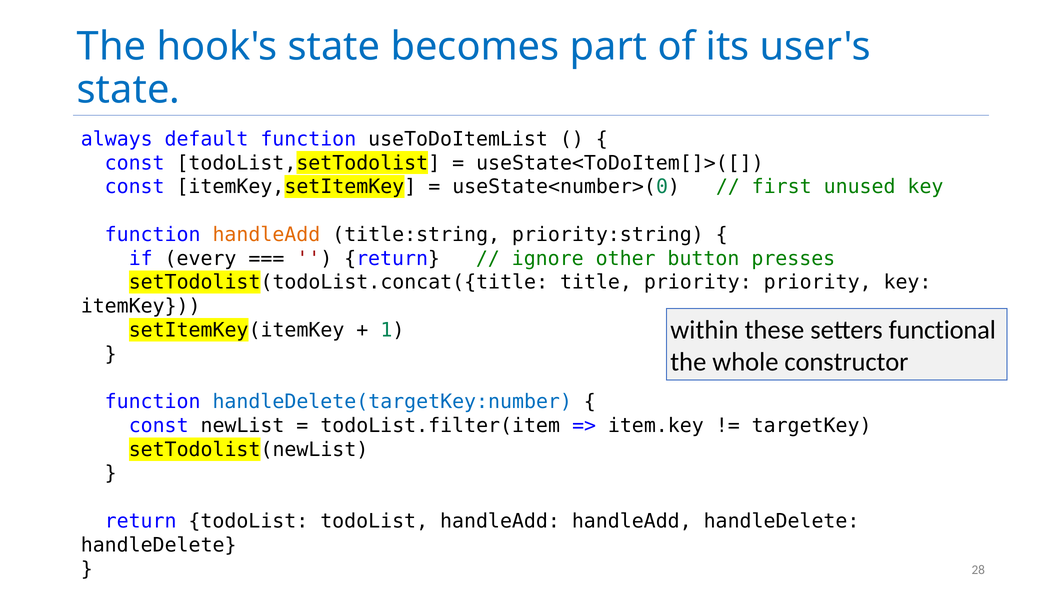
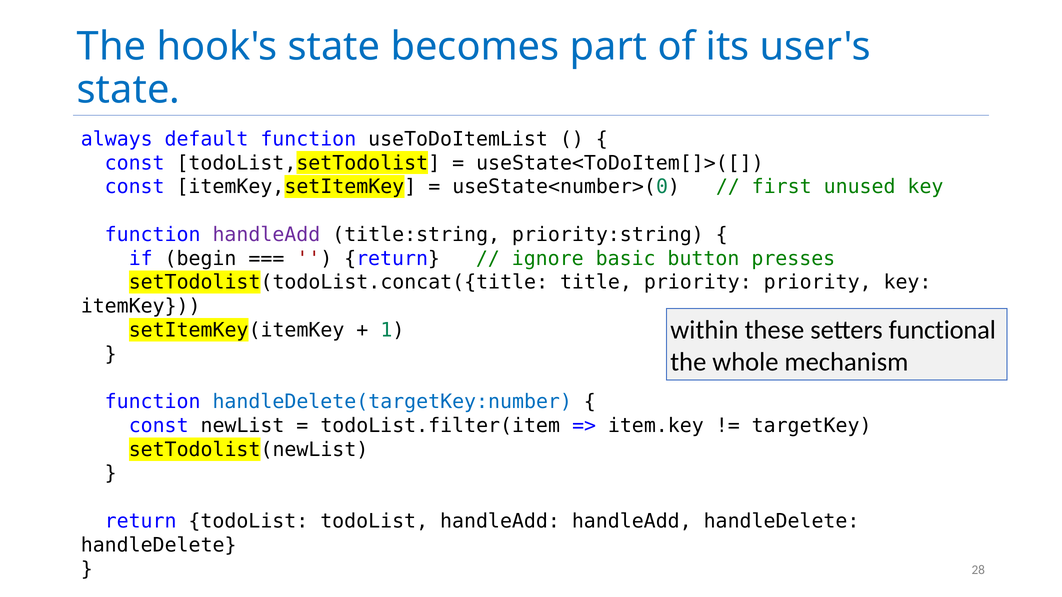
handleAdd at (266, 235) colour: orange -> purple
every: every -> begin
other: other -> basic
constructor: constructor -> mechanism
